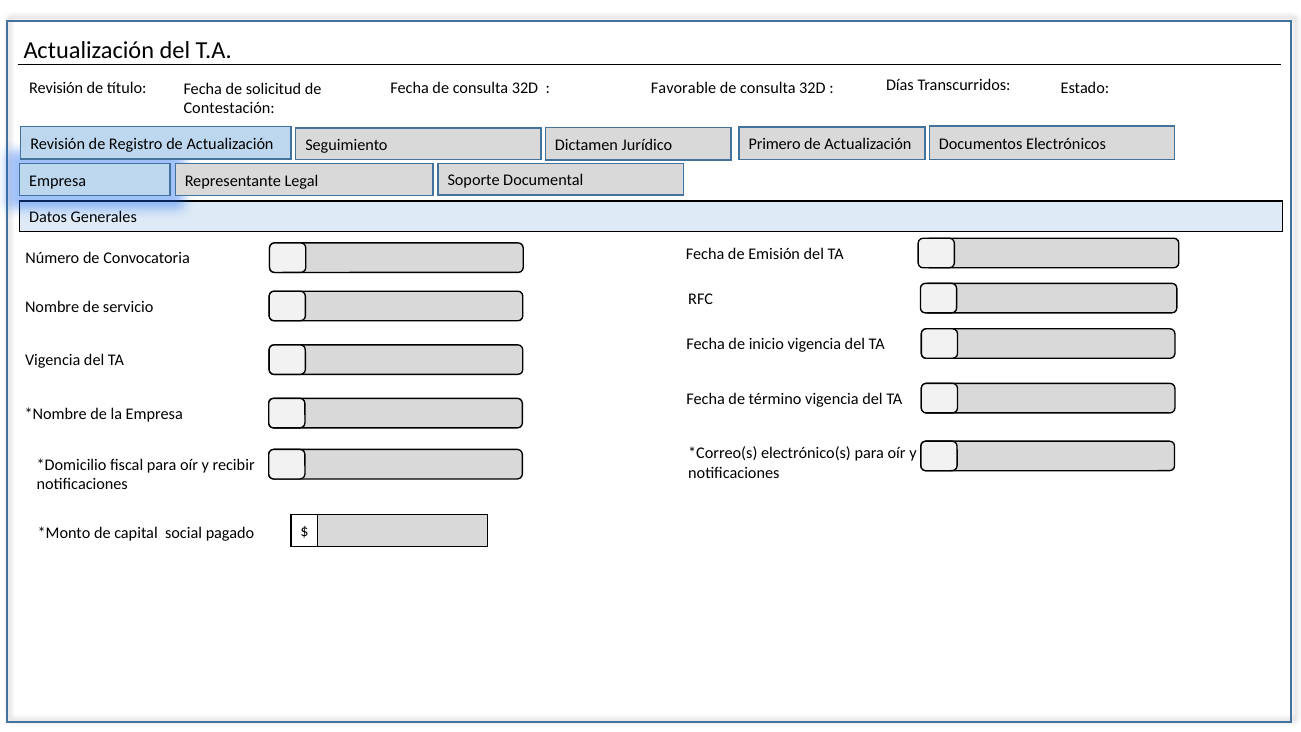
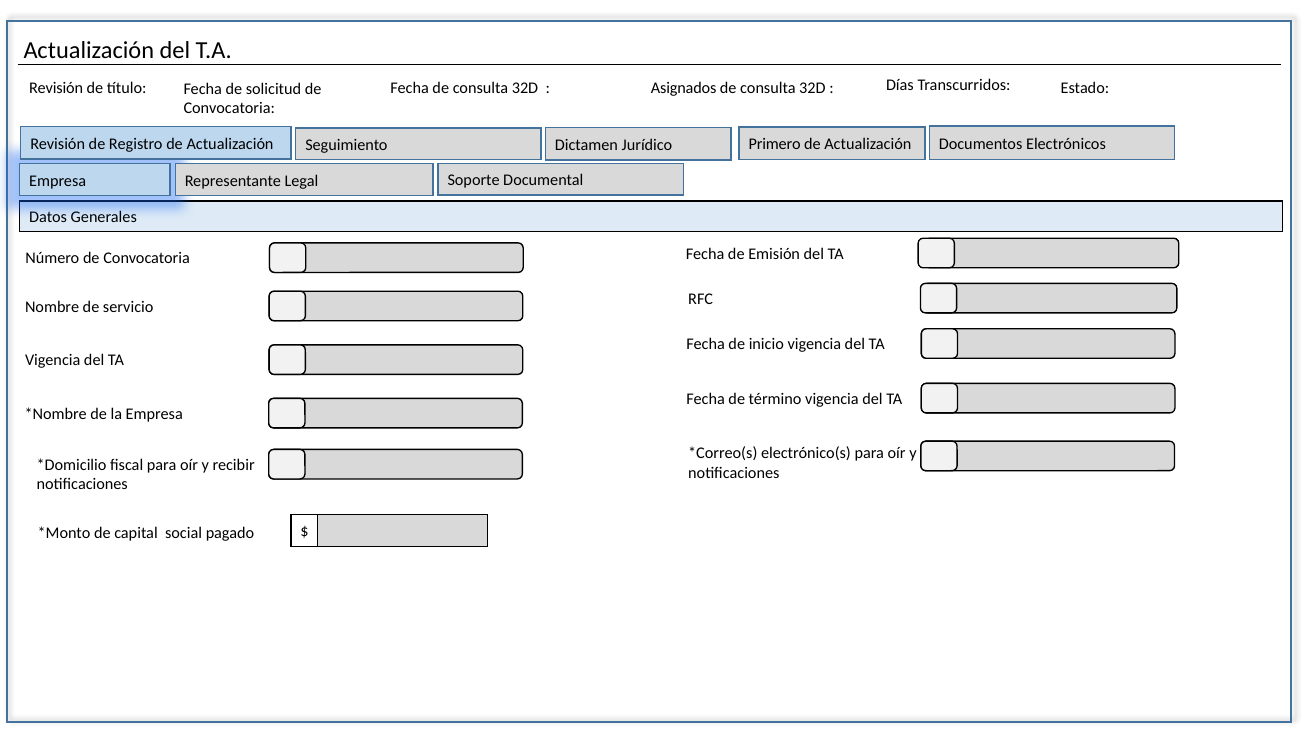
Favorable: Favorable -> Asignados
Contestación at (229, 109): Contestación -> Convocatoria
